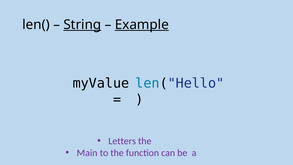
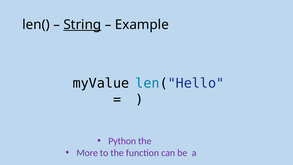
Example underline: present -> none
Letters: Letters -> Python
Main: Main -> More
